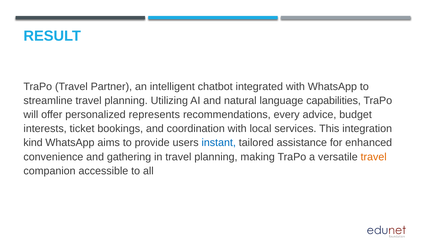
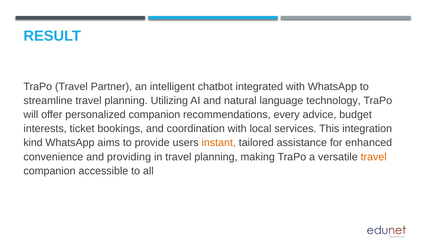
capabilities: capabilities -> technology
personalized represents: represents -> companion
instant colour: blue -> orange
gathering: gathering -> providing
